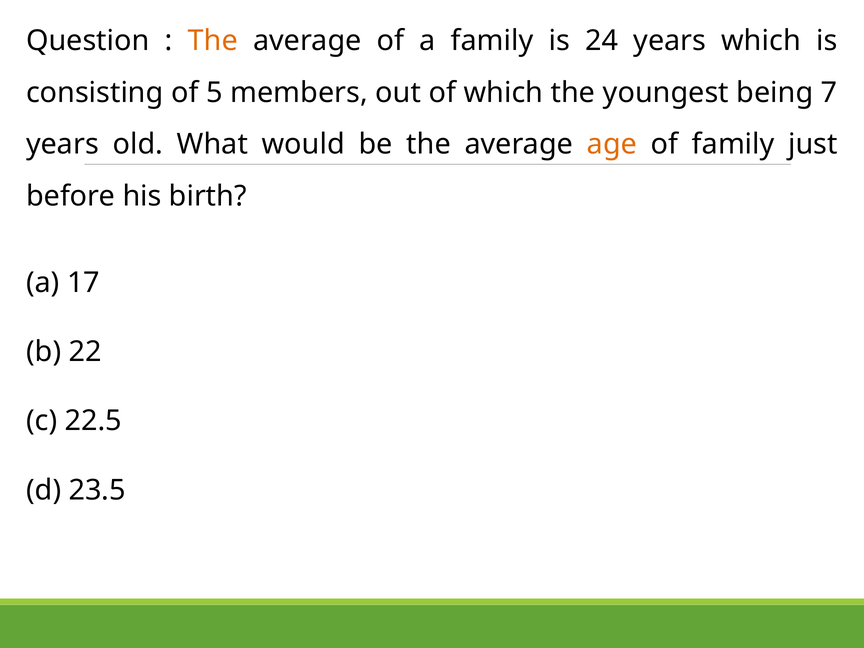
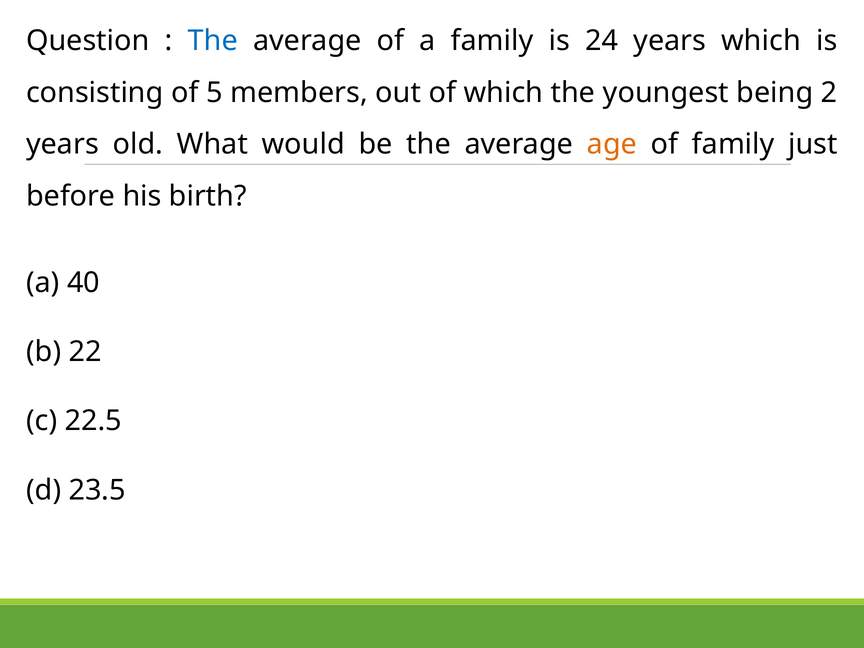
The at (213, 41) colour: orange -> blue
7: 7 -> 2
17: 17 -> 40
